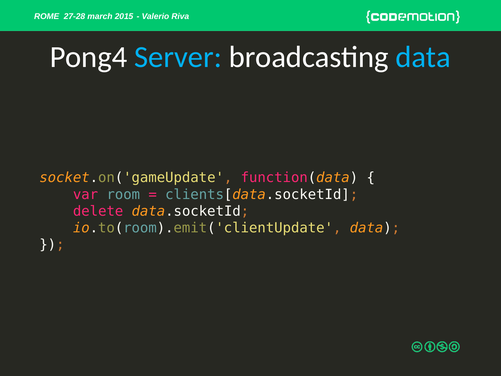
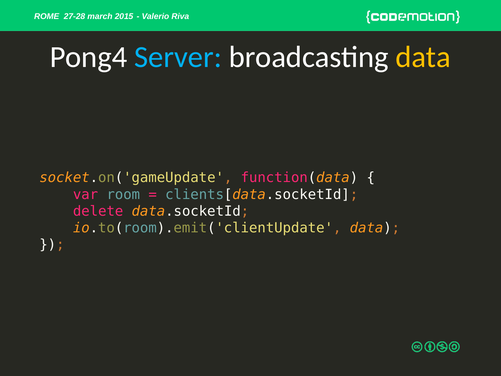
data at (423, 57) colour: light blue -> yellow
